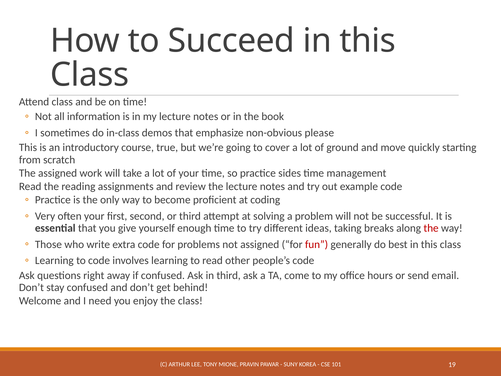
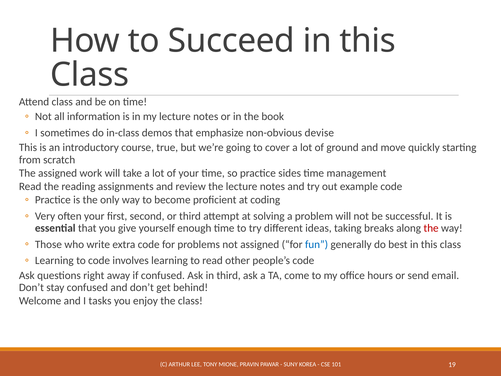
please: please -> devise
fun colour: red -> blue
need: need -> tasks
